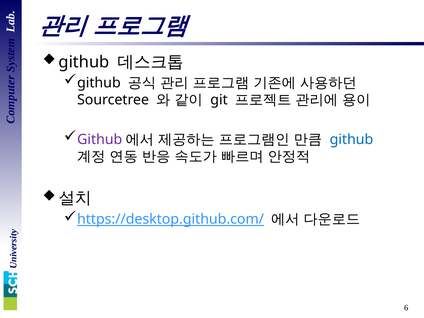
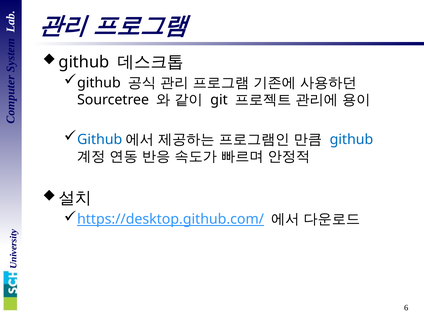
Github at (100, 139) colour: purple -> blue
